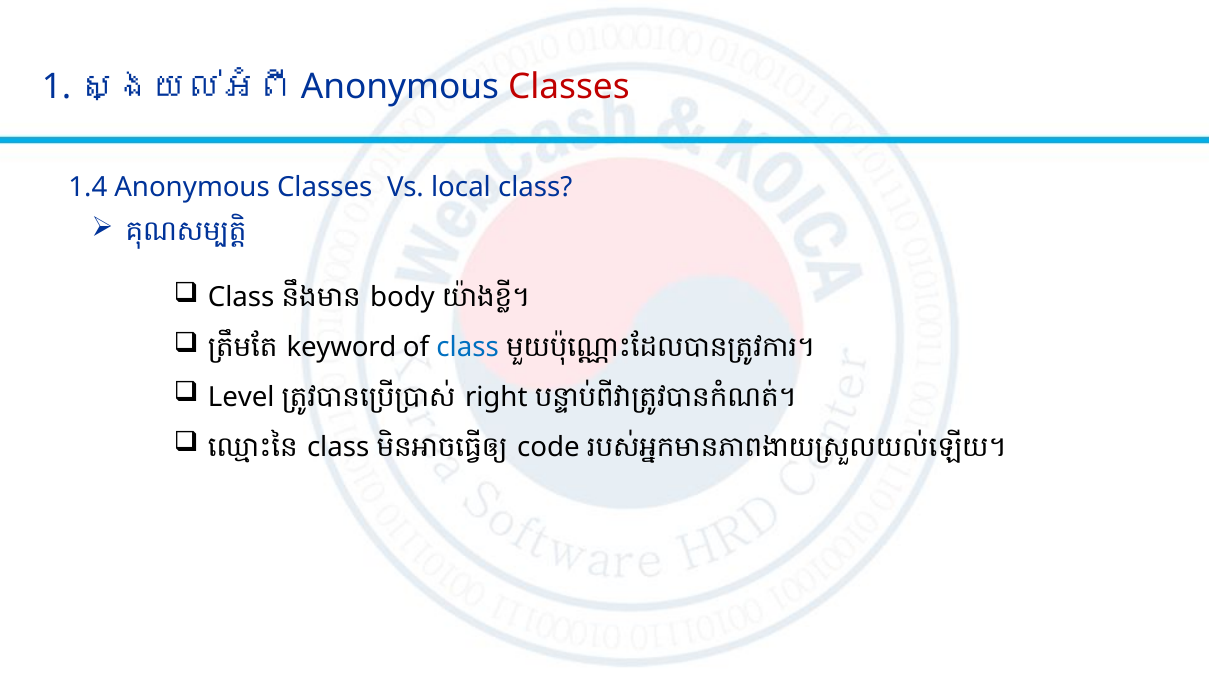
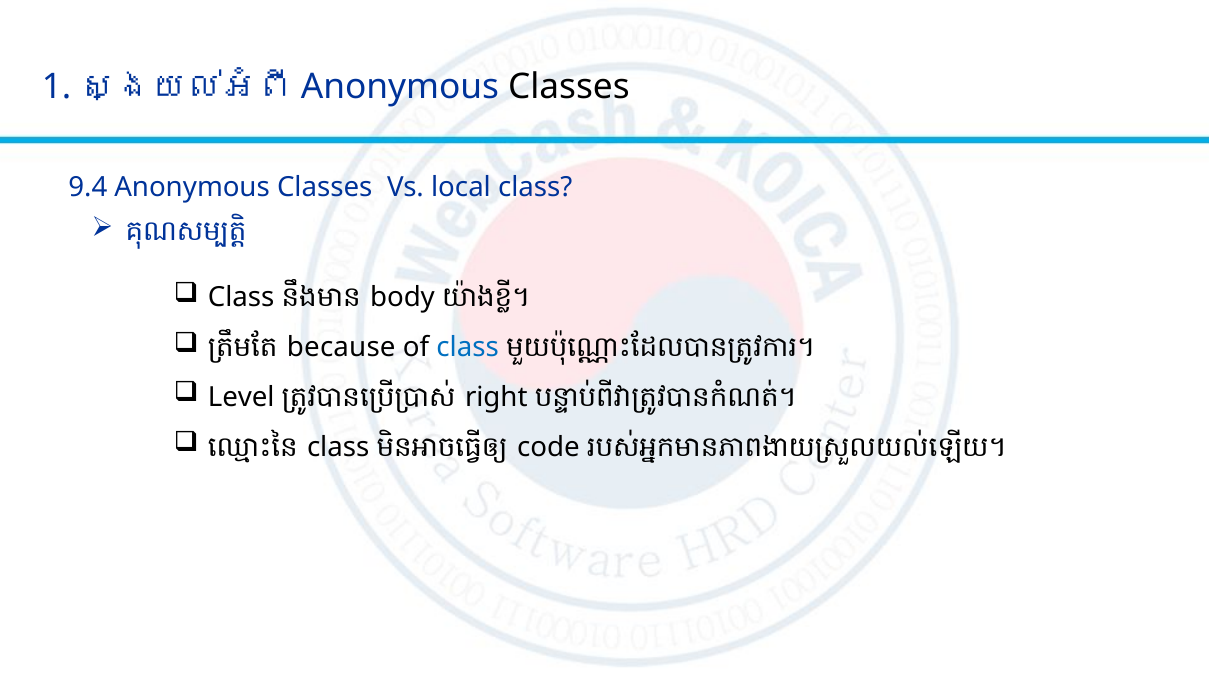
Classes at (569, 87) colour: red -> black
1.4: 1.4 -> 9.4
keyword: keyword -> because
